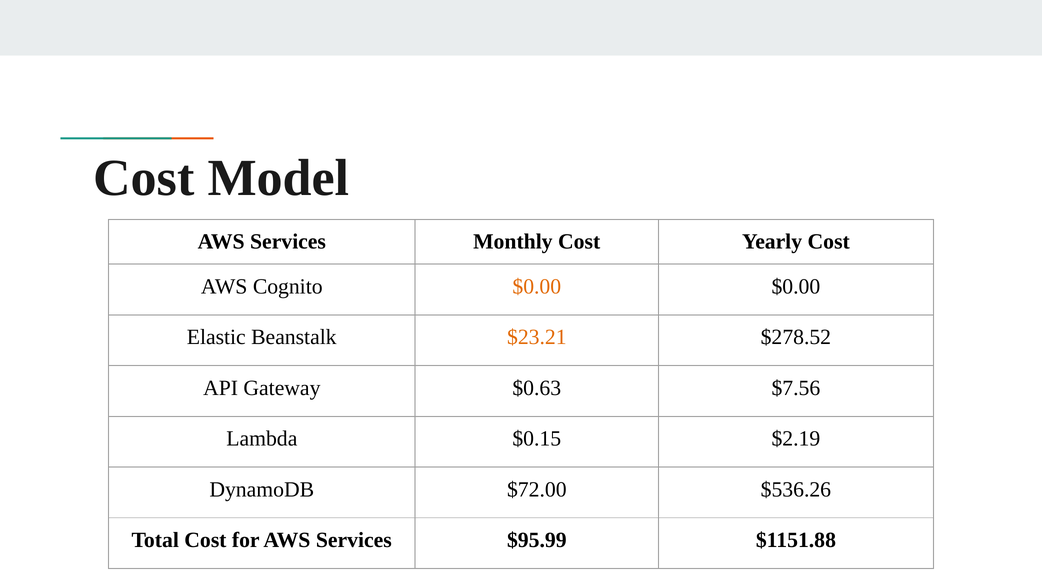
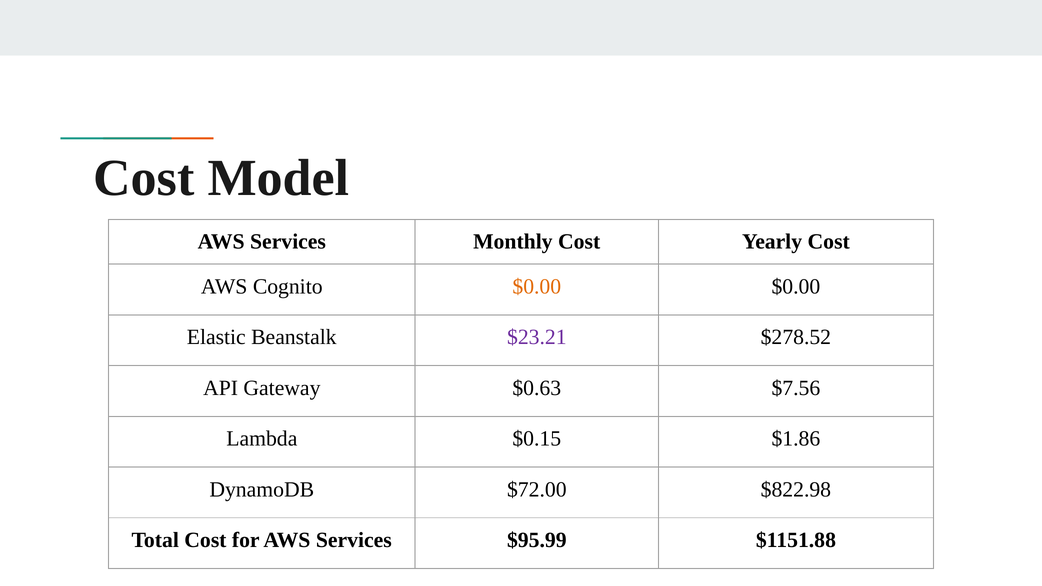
$23.21 colour: orange -> purple
$2.19: $2.19 -> $1.86
$536.26: $536.26 -> $822.98
